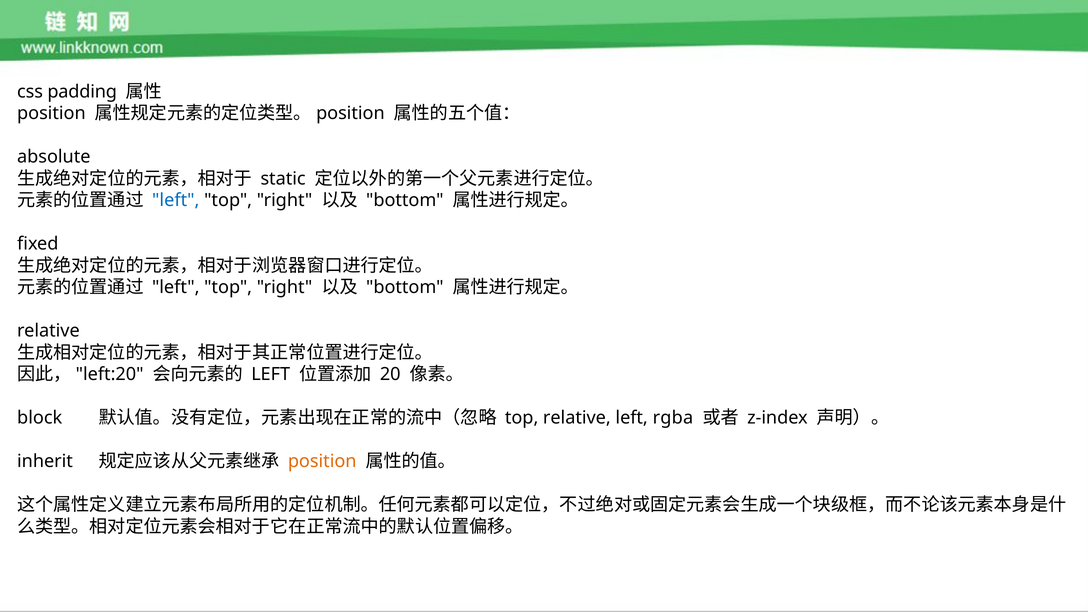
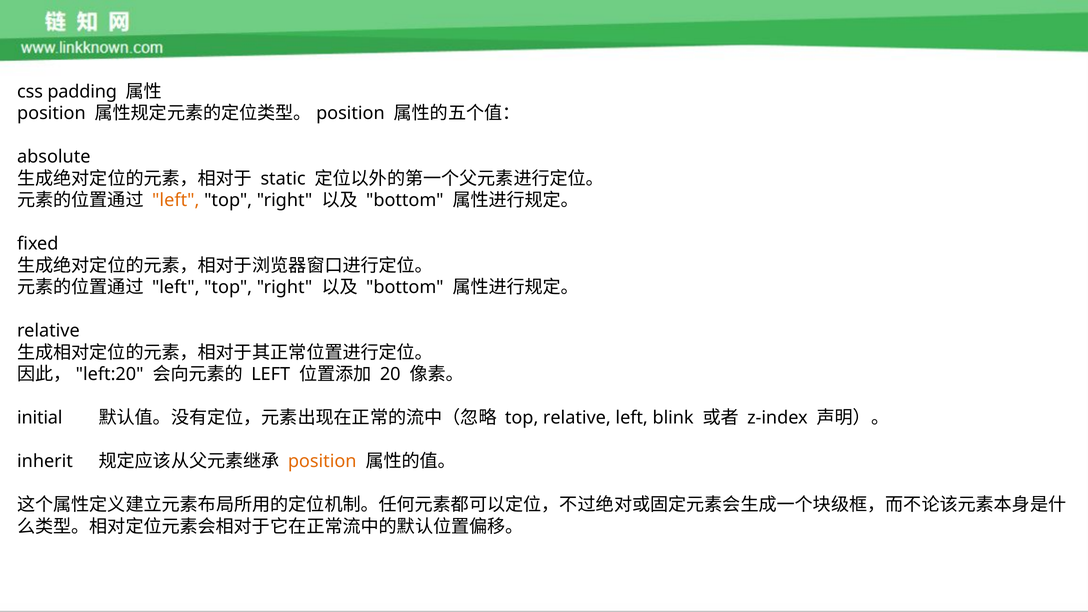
left at (176, 200) colour: blue -> orange
block: block -> initial
rgba: rgba -> blink
